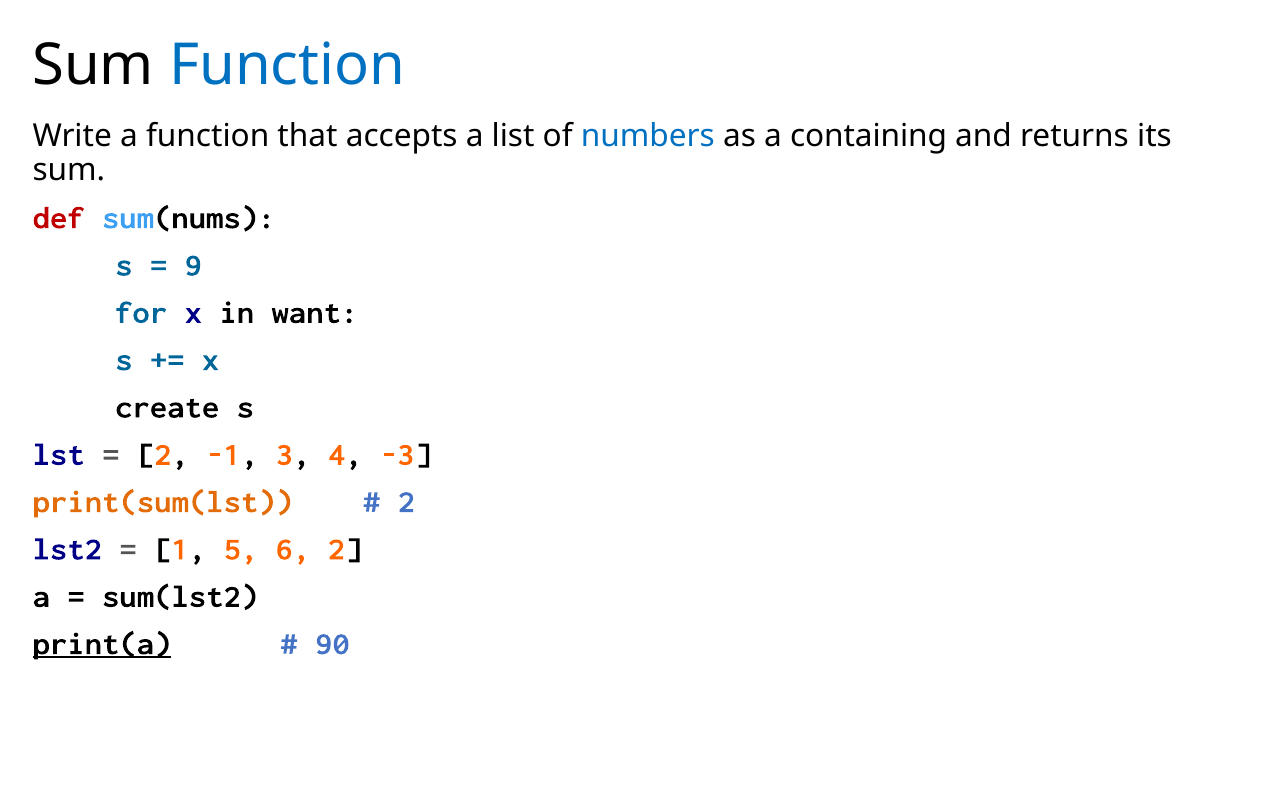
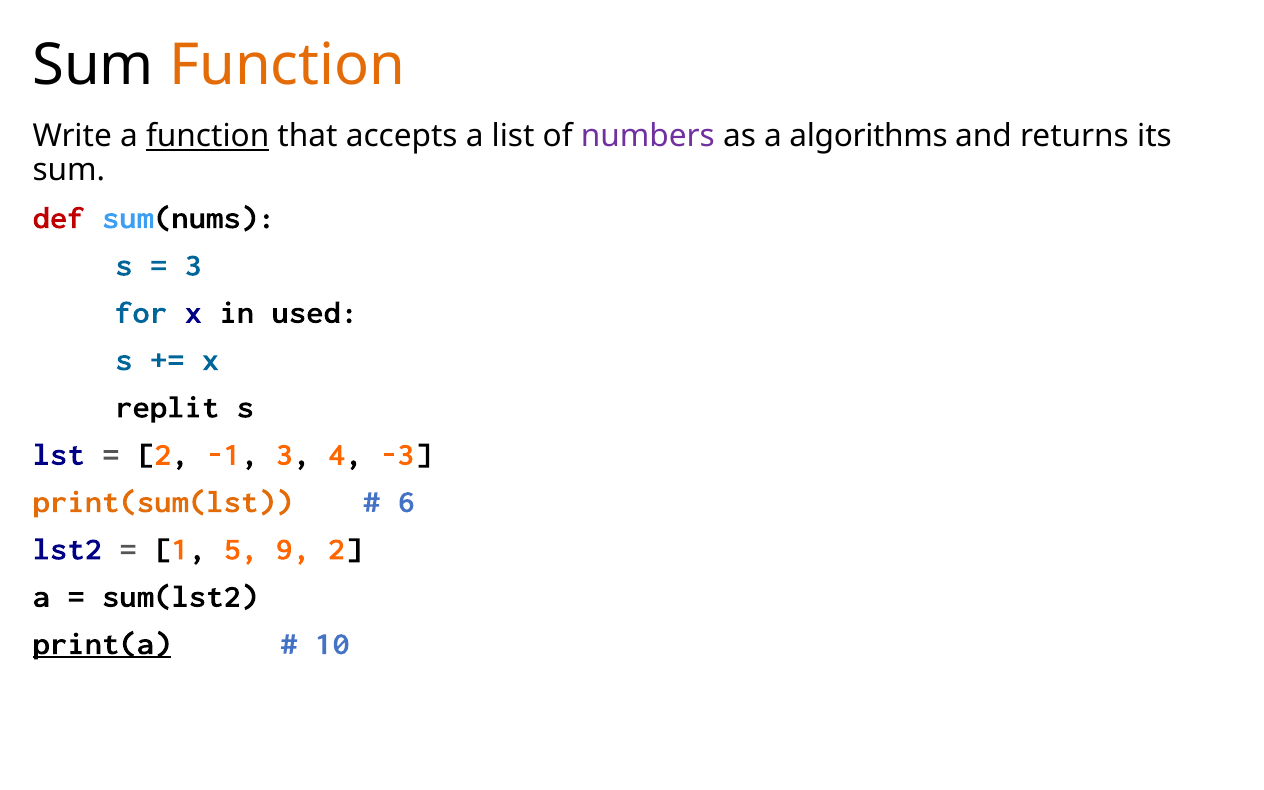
Function at (287, 65) colour: blue -> orange
function at (208, 136) underline: none -> present
numbers colour: blue -> purple
containing: containing -> algorithms
9 at (193, 265): 9 -> 3
want: want -> used
create: create -> replit
2 at (406, 502): 2 -> 6
6: 6 -> 9
90: 90 -> 10
